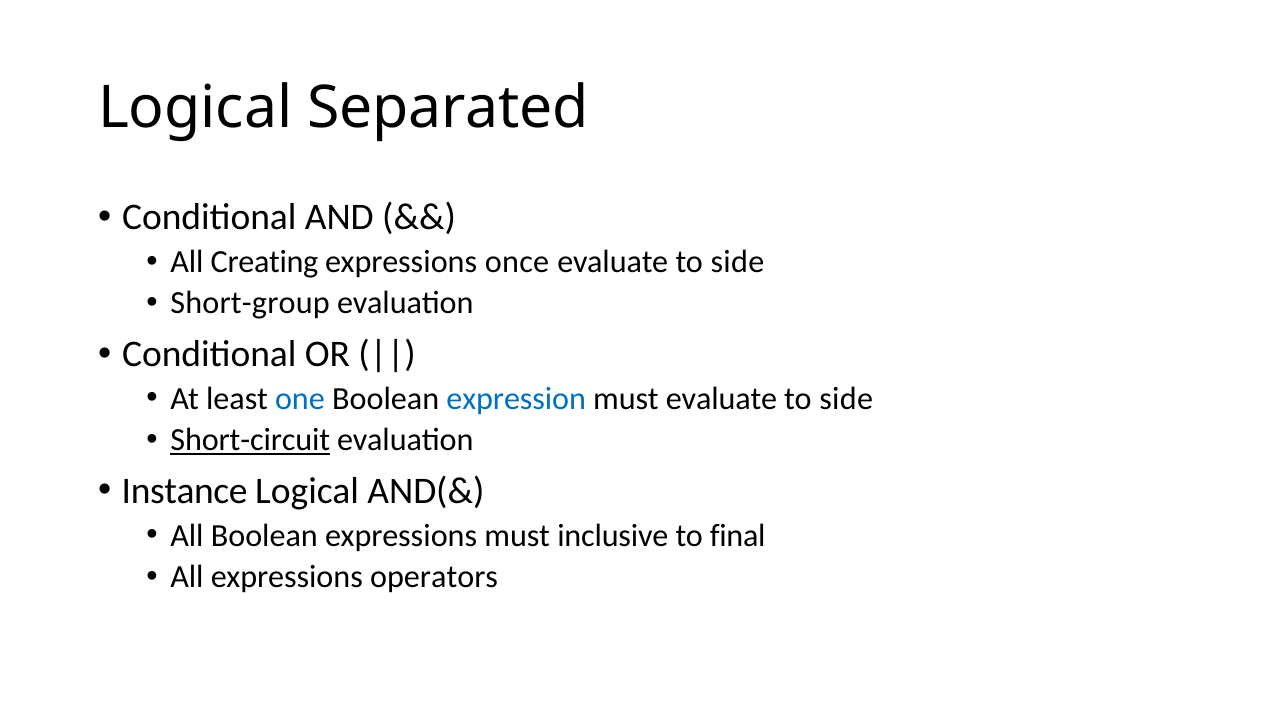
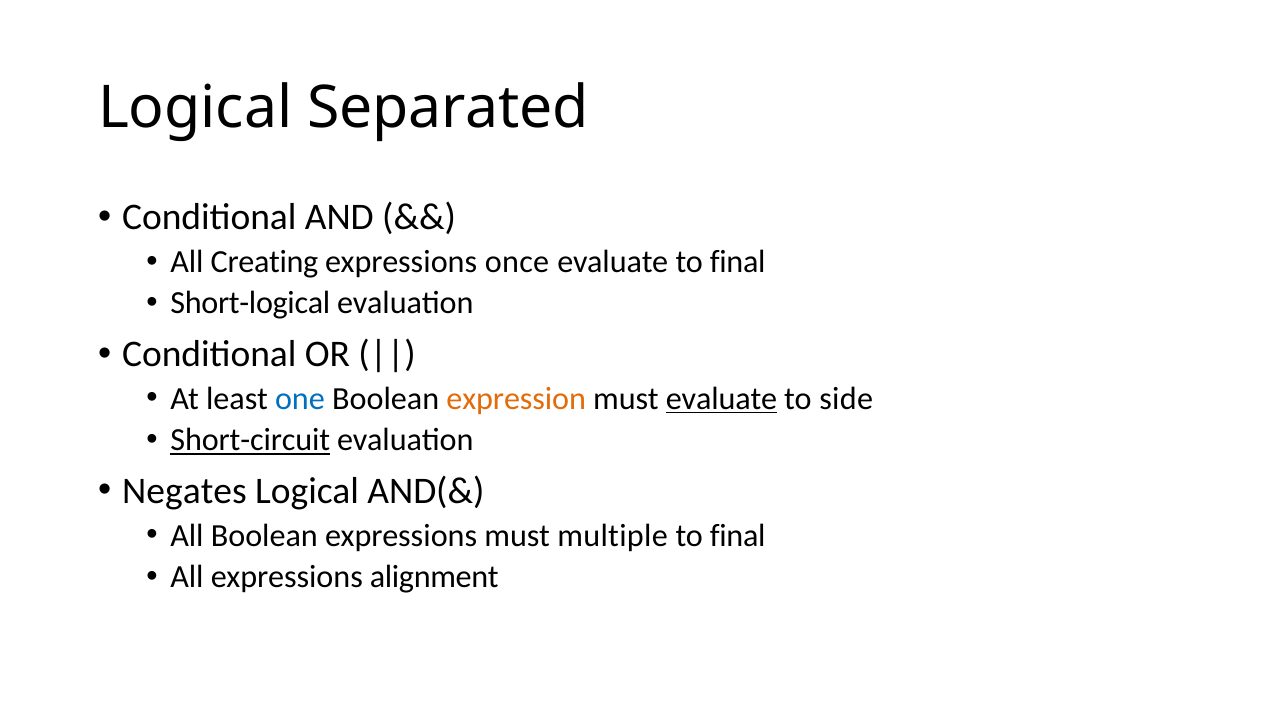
side at (737, 262): side -> final
Short-group: Short-group -> Short-logical
expression colour: blue -> orange
evaluate at (722, 398) underline: none -> present
Instance: Instance -> Negates
inclusive: inclusive -> multiple
operators: operators -> alignment
